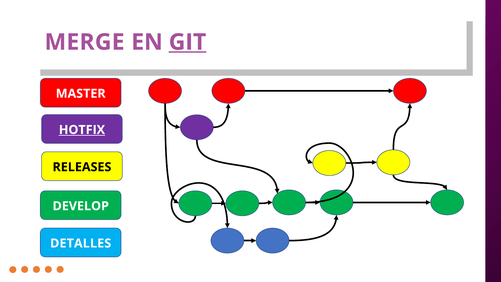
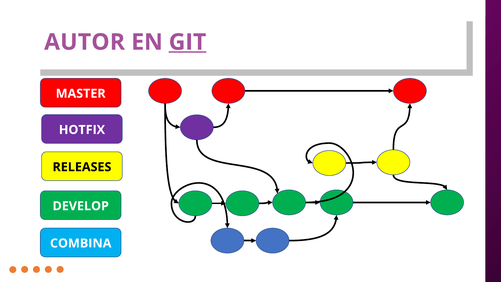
MERGE: MERGE -> AUTOR
HOTFIX underline: present -> none
DETALLES: DETALLES -> COMBINA
